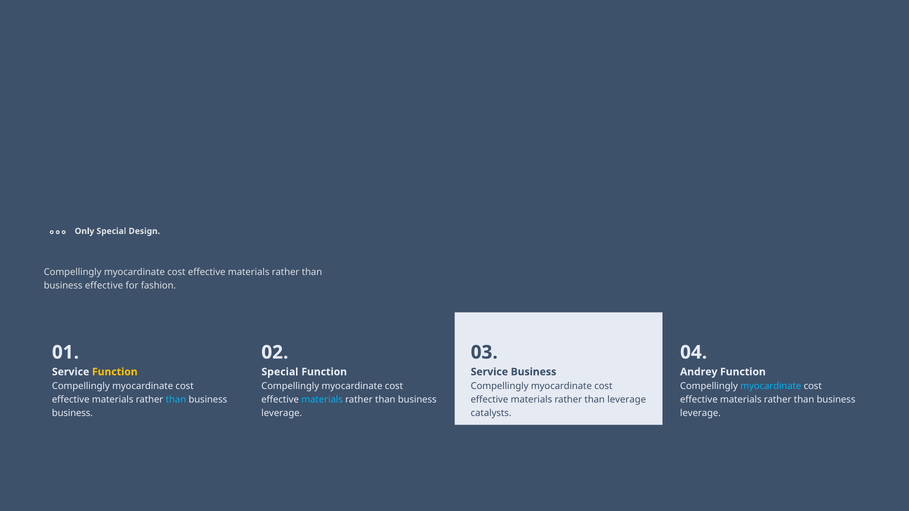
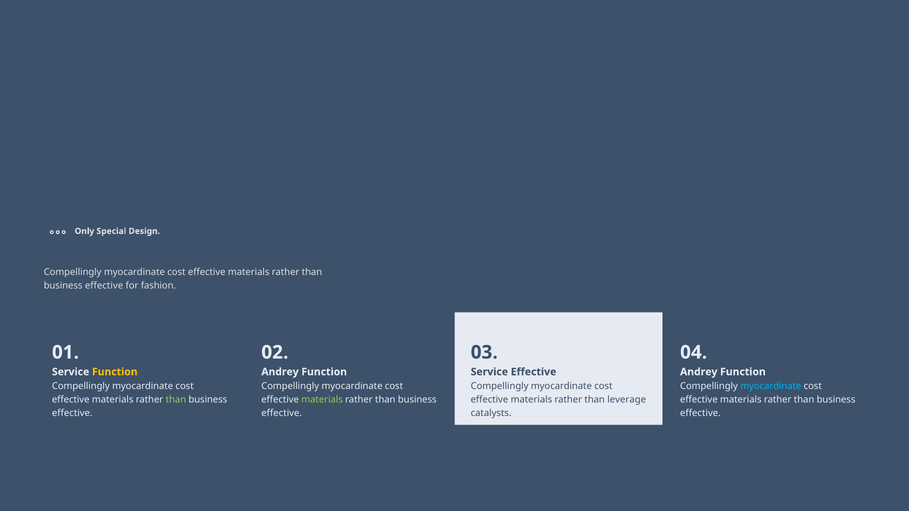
Special at (280, 372): Special -> Andrey
Service Business: Business -> Effective
than at (176, 400) colour: light blue -> light green
materials at (322, 400) colour: light blue -> light green
business at (72, 413): business -> effective
leverage at (282, 413): leverage -> effective
leverage at (700, 413): leverage -> effective
